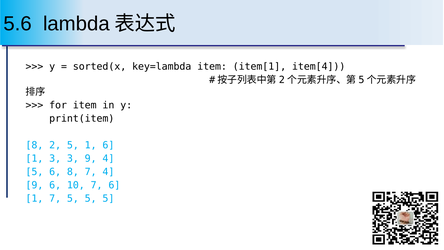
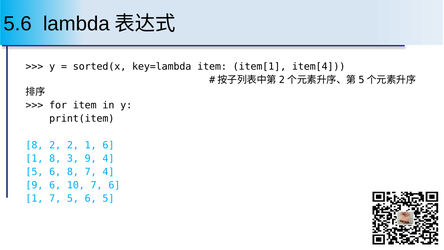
2 5: 5 -> 2
1 3: 3 -> 8
7 5 5: 5 -> 6
